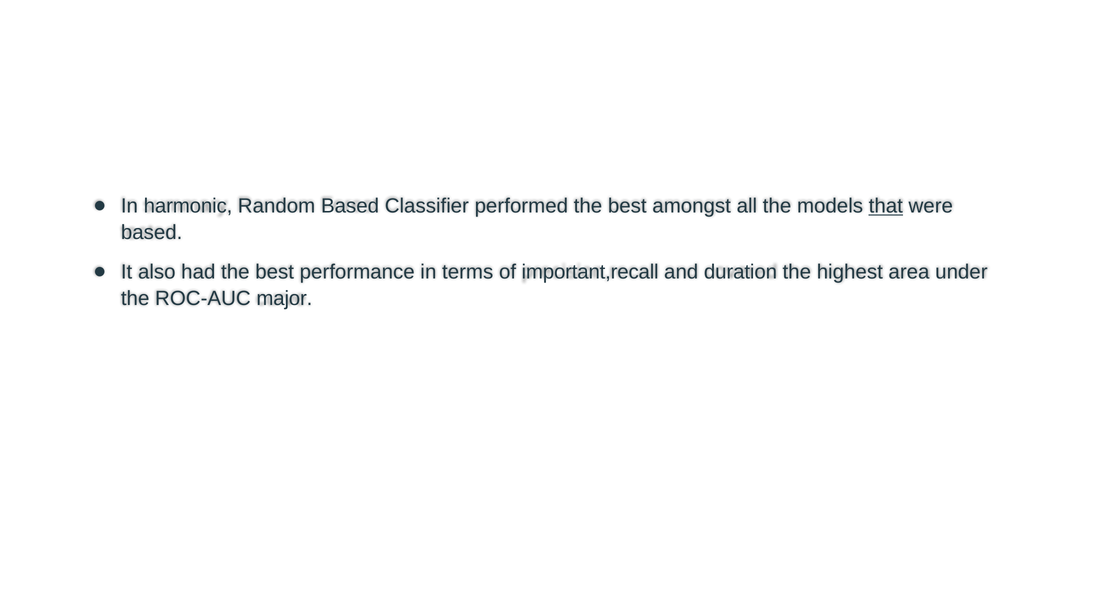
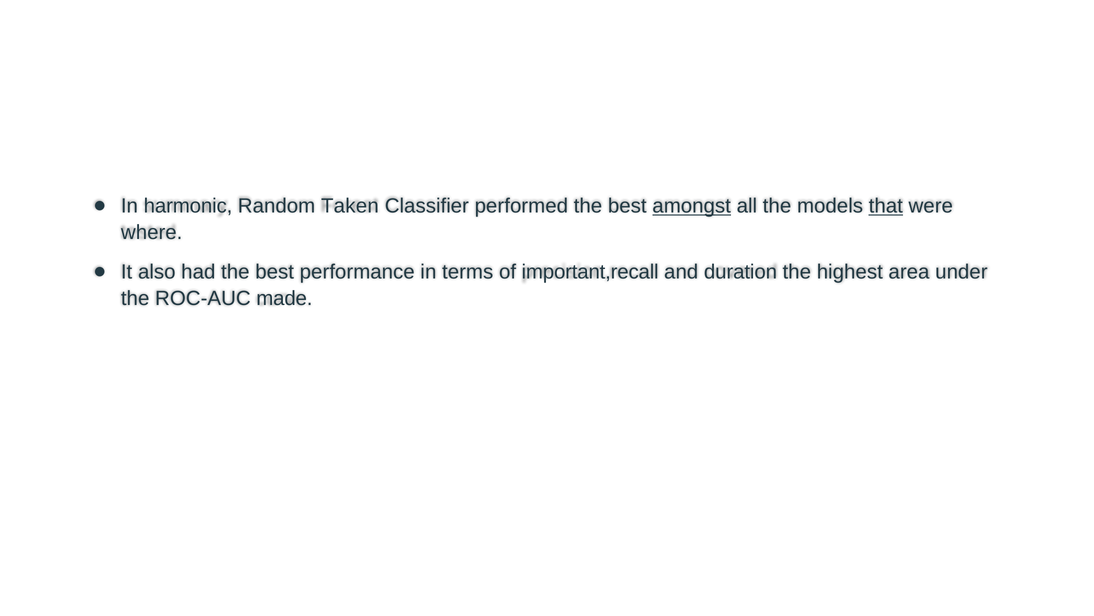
Random Based: Based -> Taken
amongst underline: none -> present
based at (152, 232): based -> where
major: major -> made
